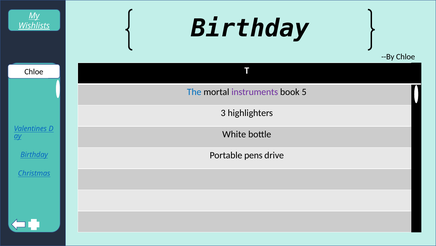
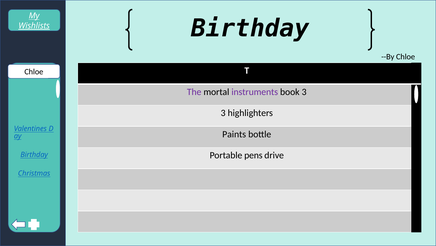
The colour: blue -> purple
book 5: 5 -> 3
White: White -> Paints
